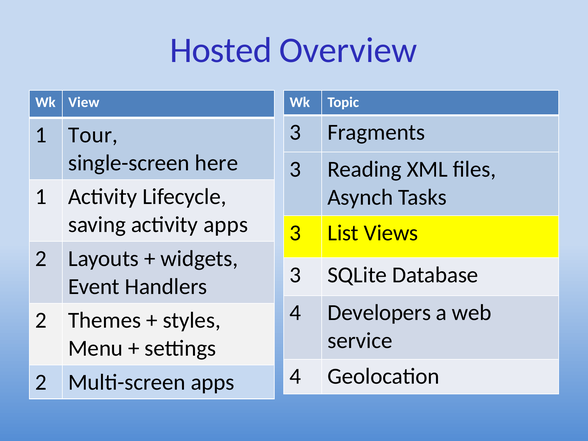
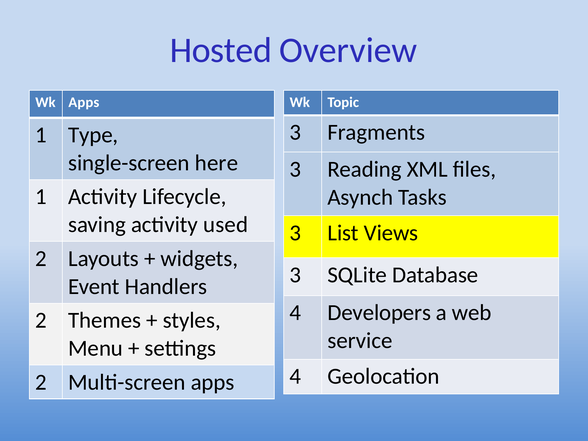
Wk View: View -> Apps
Tour: Tour -> Type
activity apps: apps -> used
